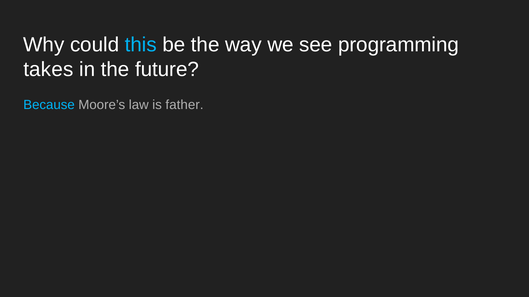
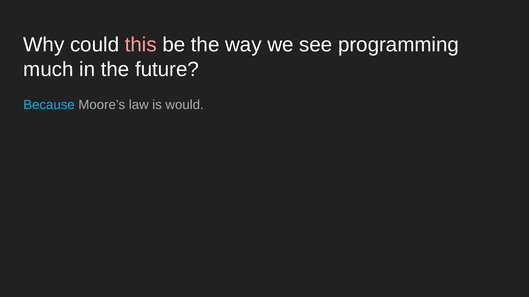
this colour: light blue -> pink
takes: takes -> much
father: father -> would
